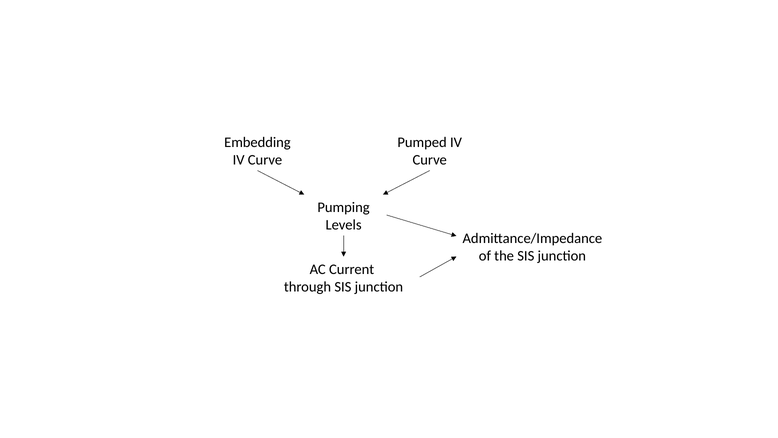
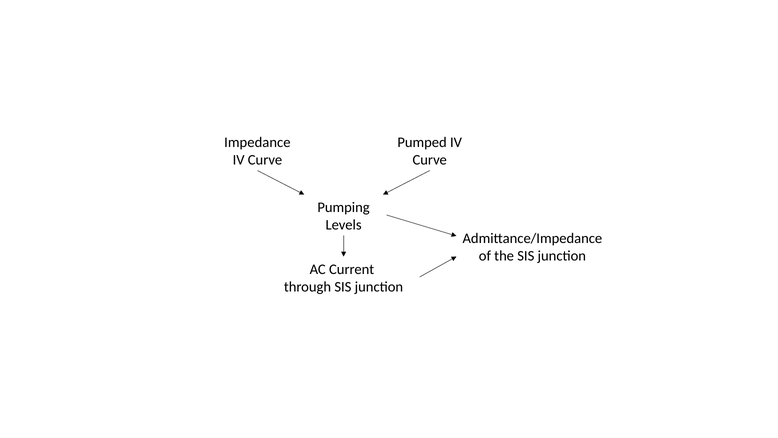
Embedding: Embedding -> Impedance
